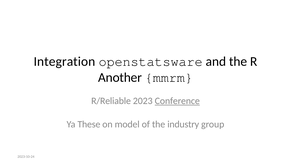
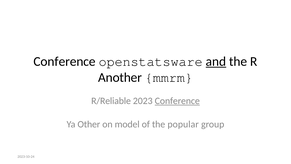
Integration at (64, 61): Integration -> Conference
and underline: none -> present
These: These -> Other
industry: industry -> popular
